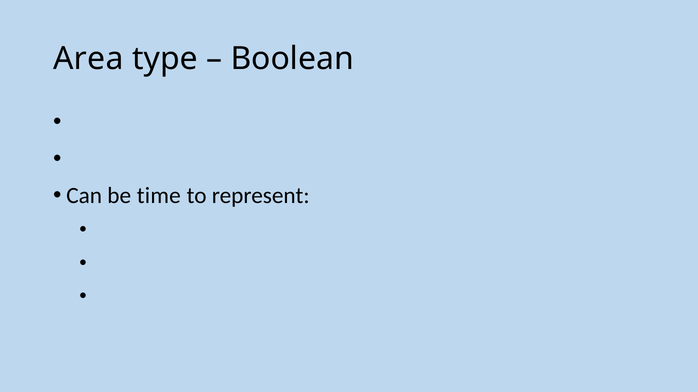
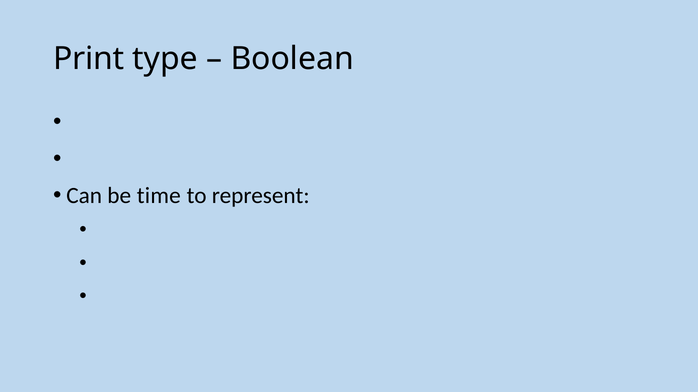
Area: Area -> Print
